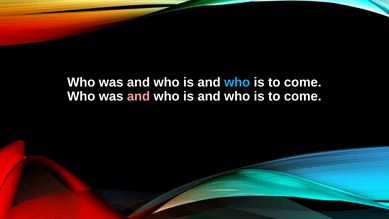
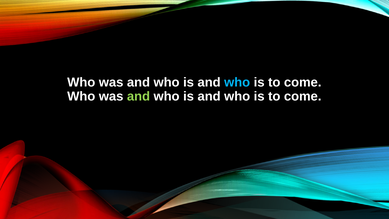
and at (138, 96) colour: pink -> light green
